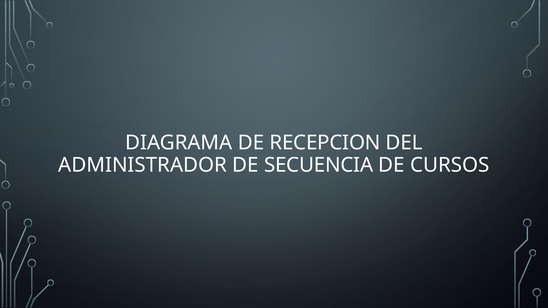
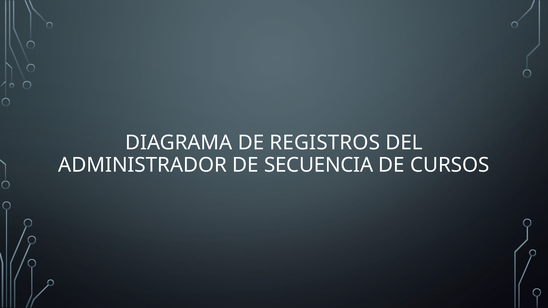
RECEPCION: RECEPCION -> REGISTROS
